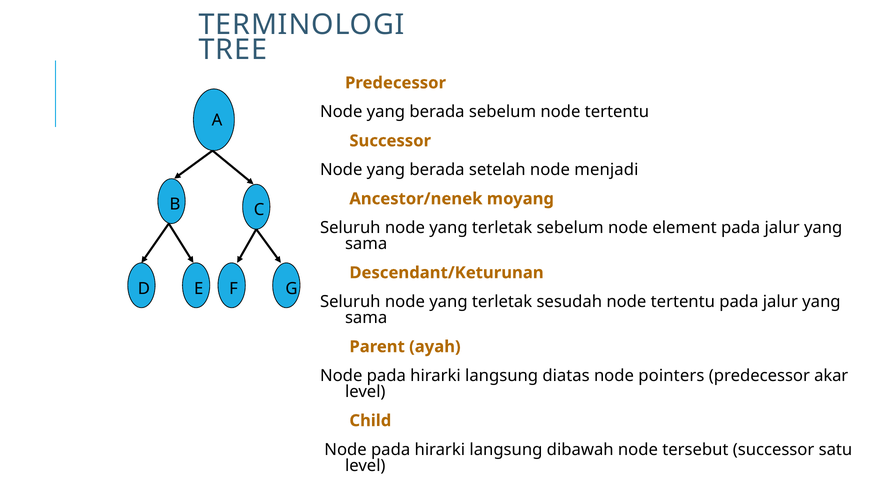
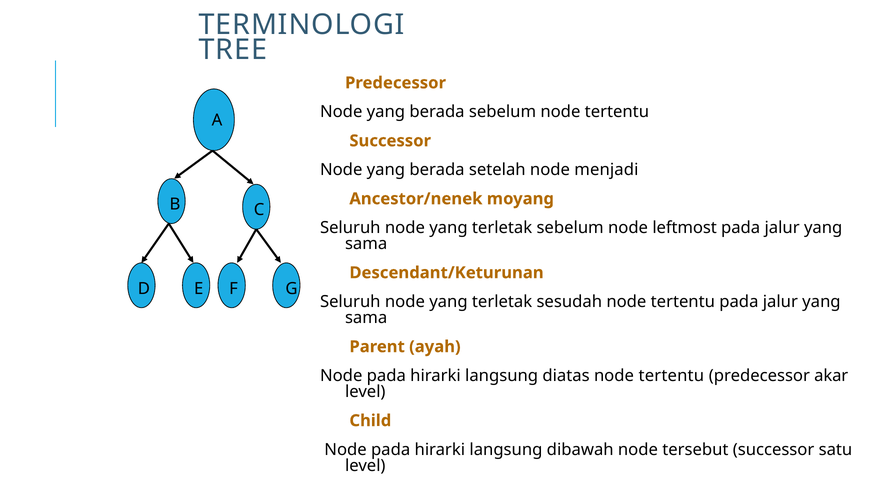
element: element -> leftmost
diatas node pointers: pointers -> tertentu
